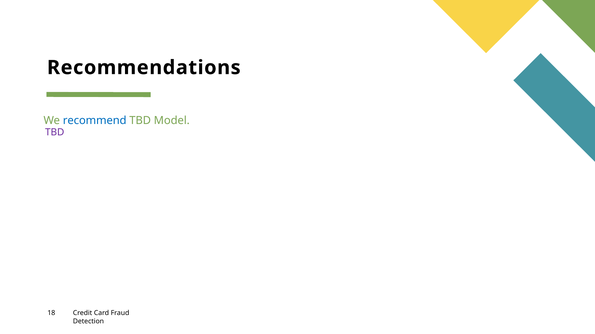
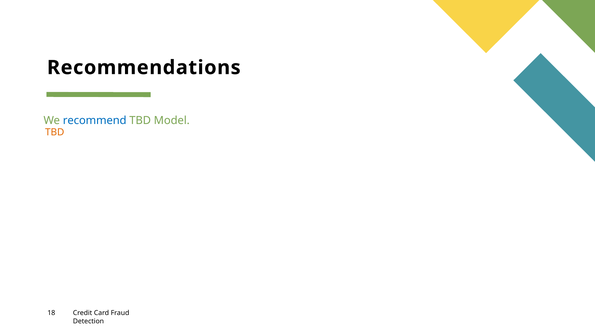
TBD at (55, 132) colour: purple -> orange
